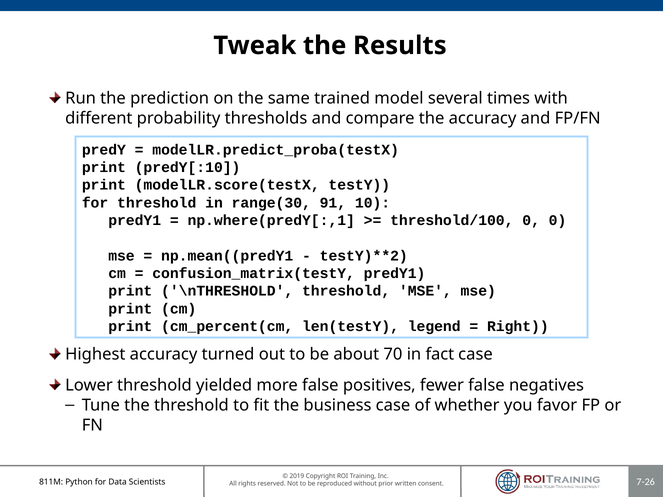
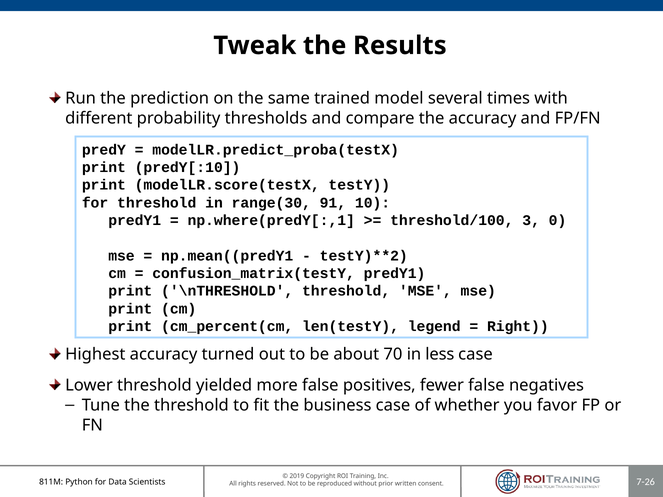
threshold/100 0: 0 -> 3
fact: fact -> less
